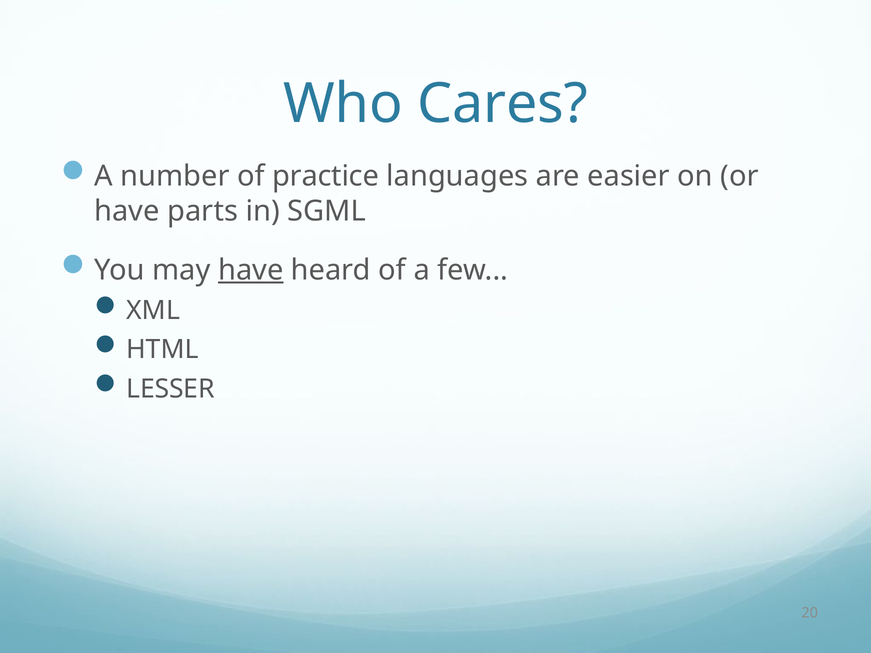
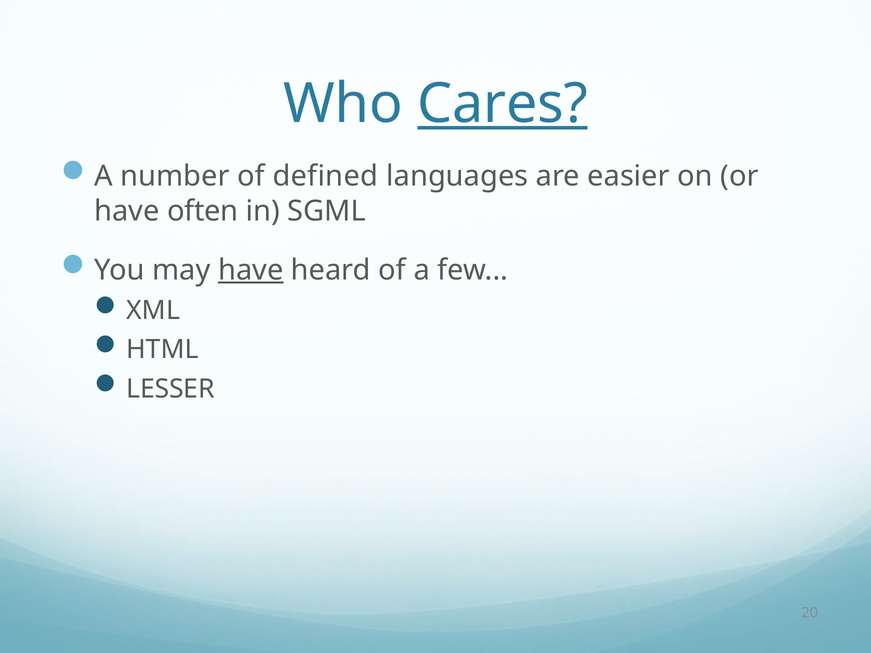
Cares underline: none -> present
practice: practice -> defined
parts: parts -> often
